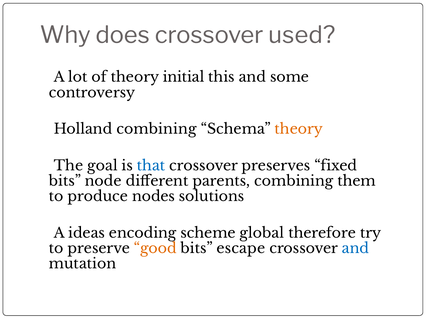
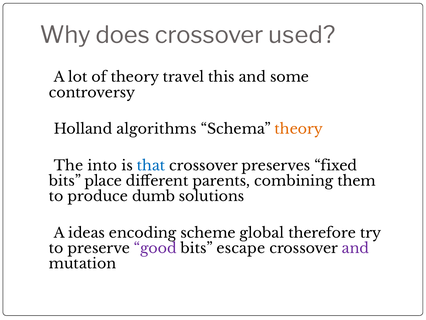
initial: initial -> travel
combining at (156, 129): combining -> algorithms
goal: goal -> into
node: node -> place
nodes: nodes -> dumb
good colour: orange -> purple
and at (355, 248) colour: blue -> purple
